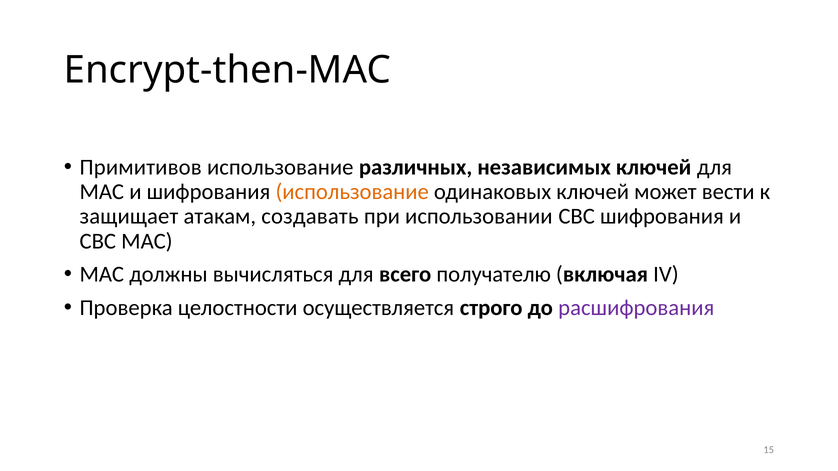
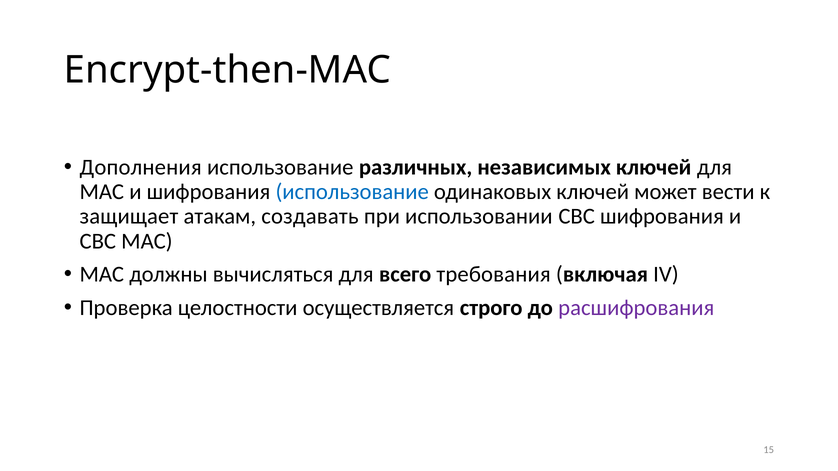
Примитивов: Примитивов -> Дополнения
использование at (352, 192) colour: orange -> blue
получателю: получателю -> требования
